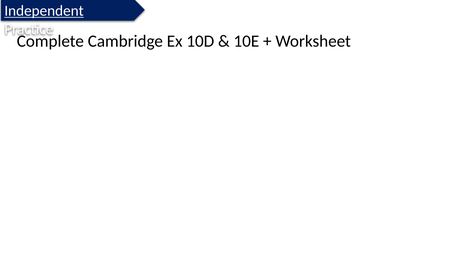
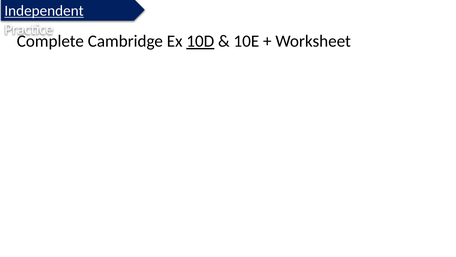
10D underline: none -> present
